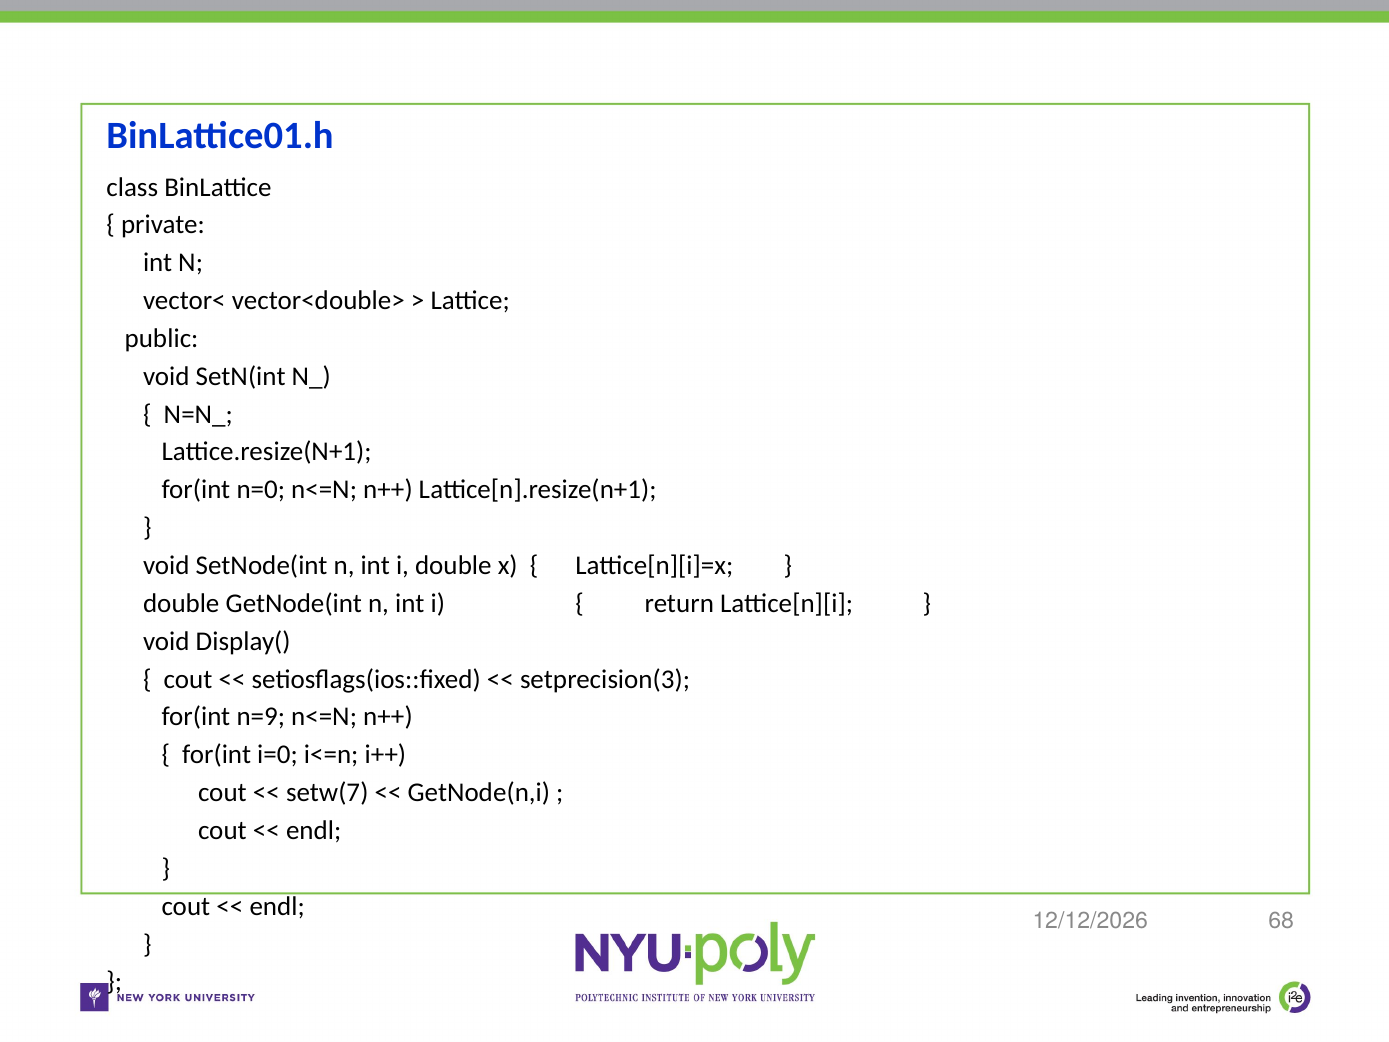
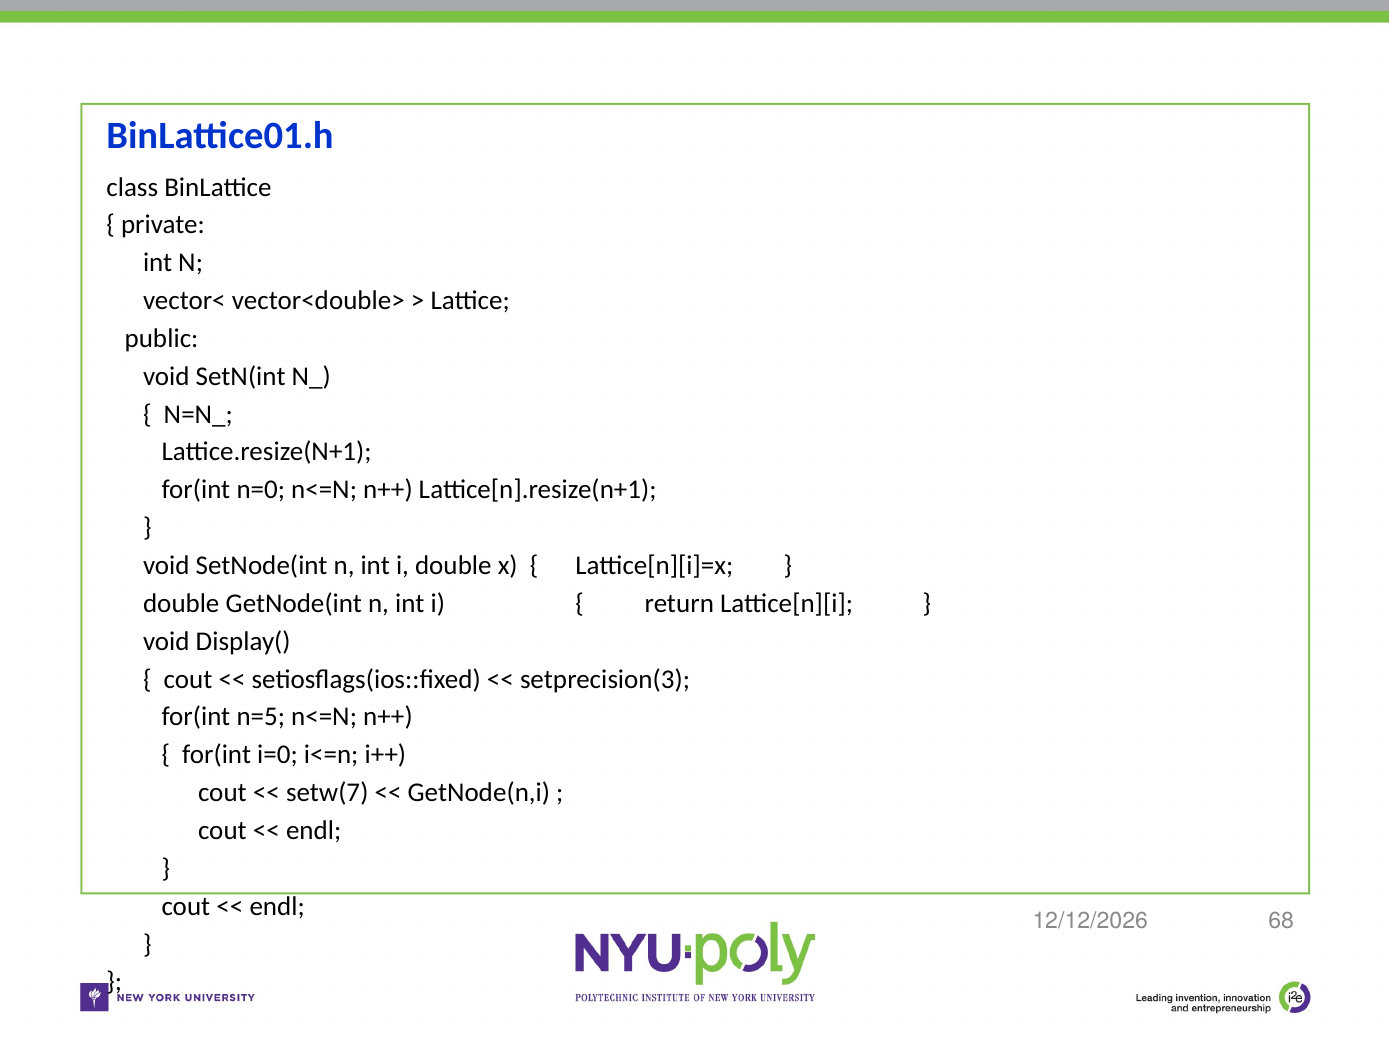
n=9: n=9 -> n=5
